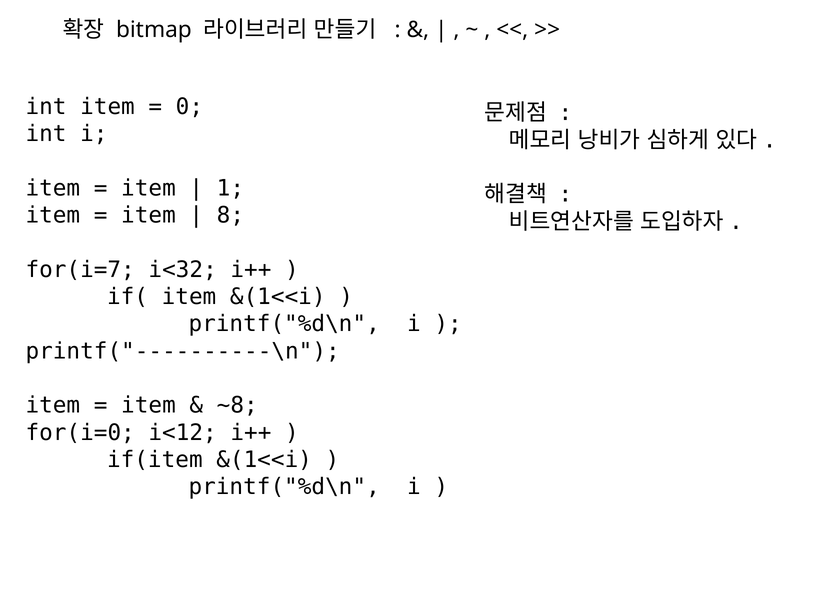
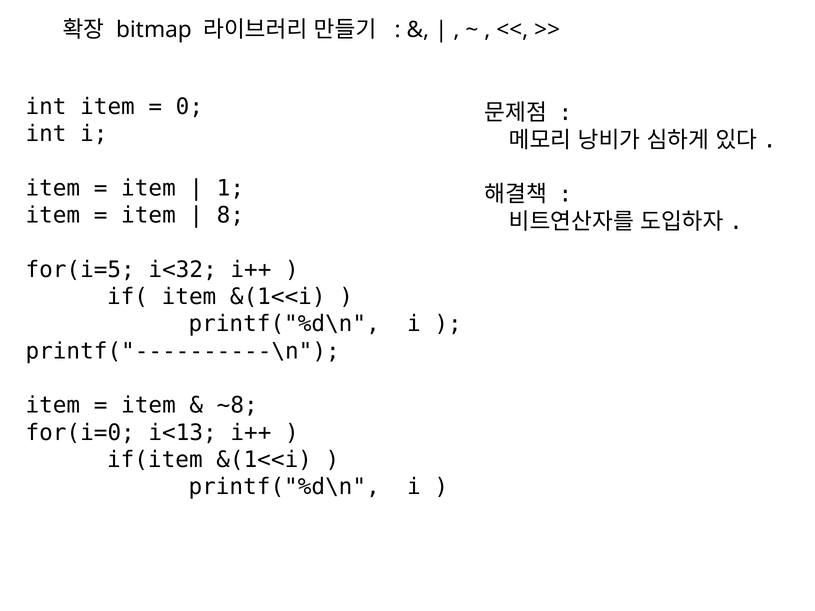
for(i=7: for(i=7 -> for(i=5
i<12: i<12 -> i<13
